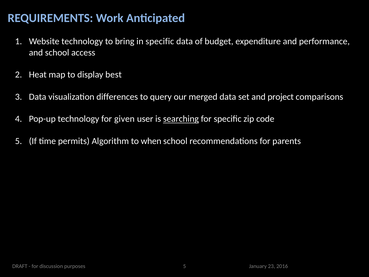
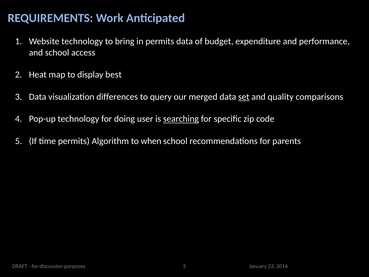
in specific: specific -> permits
set underline: none -> present
project: project -> quality
given: given -> doing
